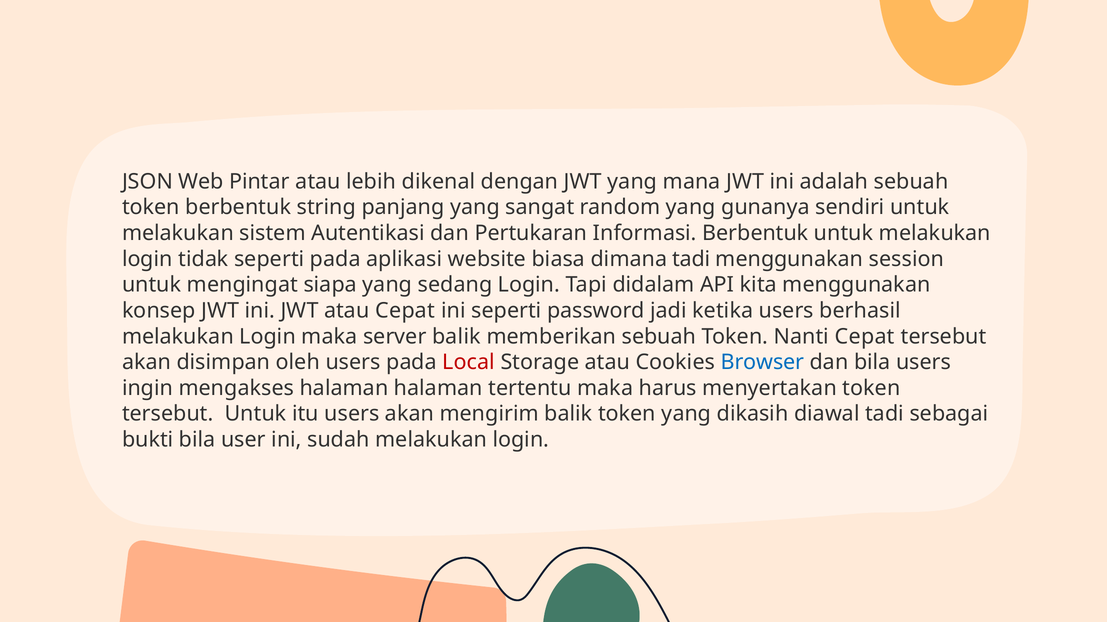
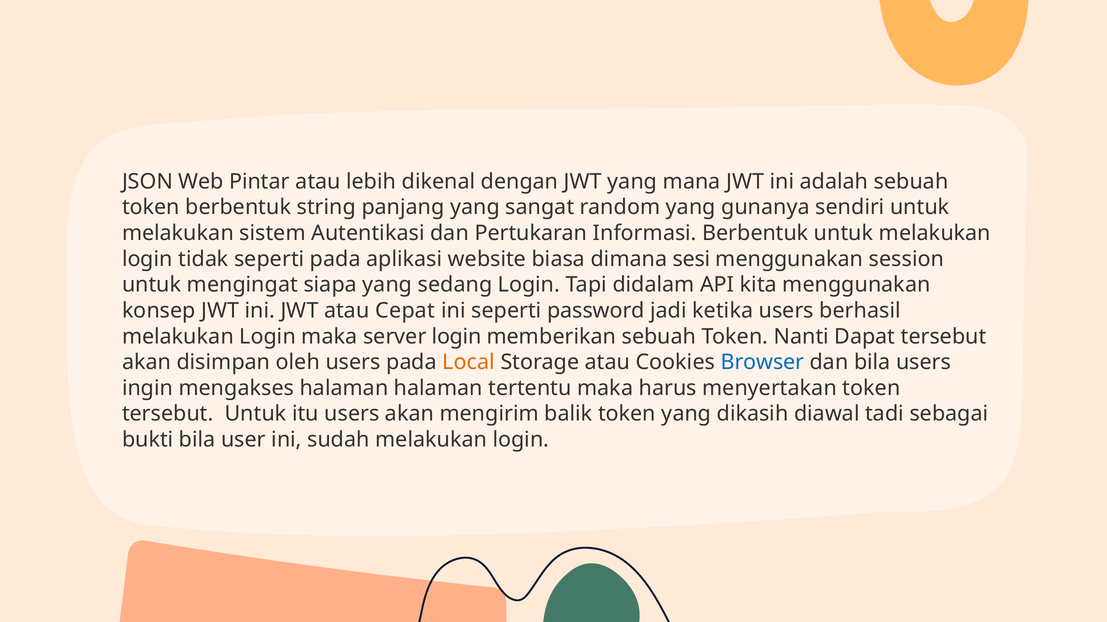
dimana tadi: tadi -> sesi
server balik: balik -> login
Nanti Cepat: Cepat -> Dapat
Local colour: red -> orange
